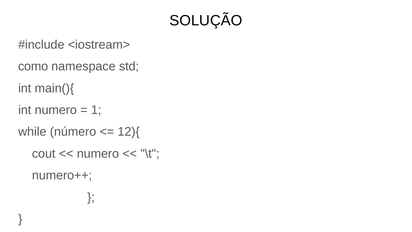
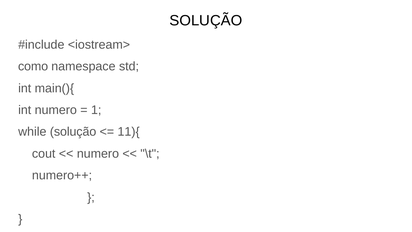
while número: número -> solução
12){: 12){ -> 11){
